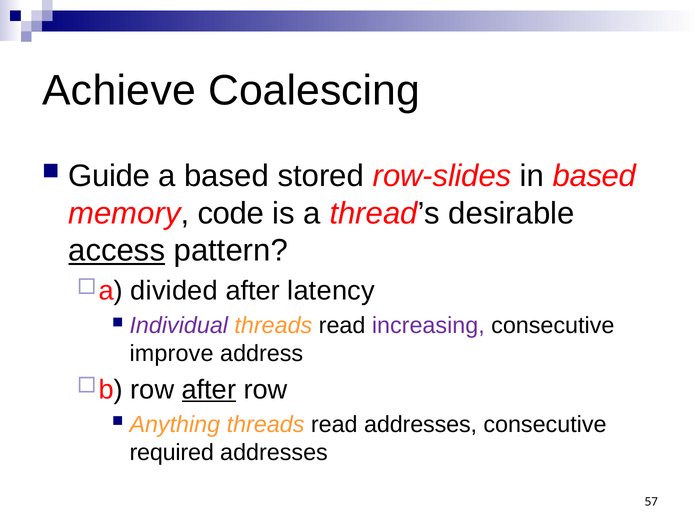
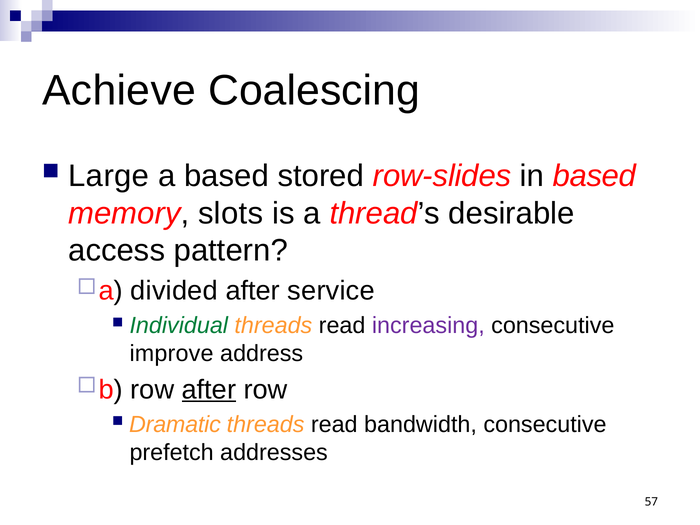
Guide: Guide -> Large
code: code -> slots
access underline: present -> none
latency: latency -> service
Individual colour: purple -> green
Anything: Anything -> Dramatic
read addresses: addresses -> bandwidth
required: required -> prefetch
